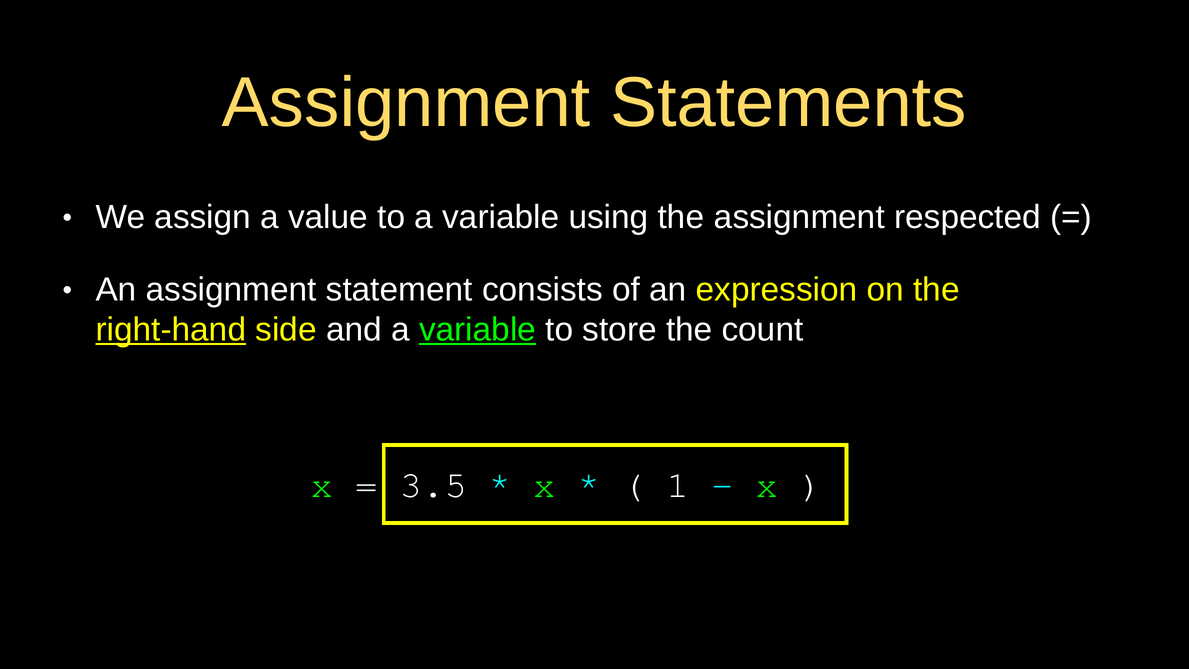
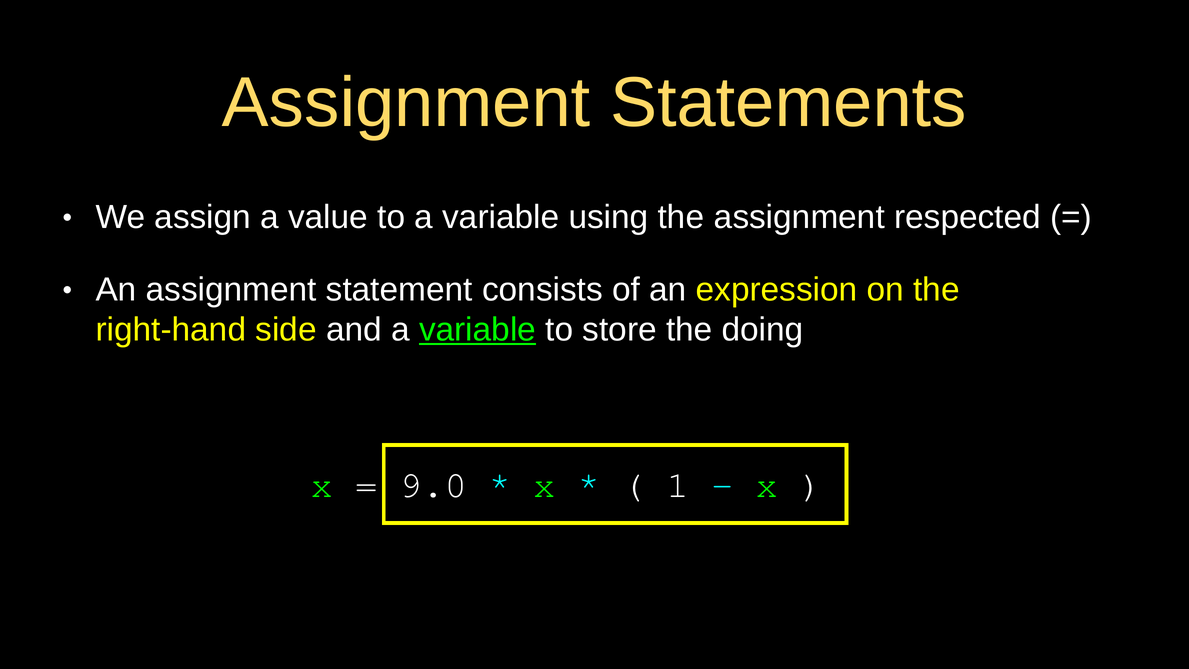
right-hand underline: present -> none
count: count -> doing
3.5: 3.5 -> 9.0
